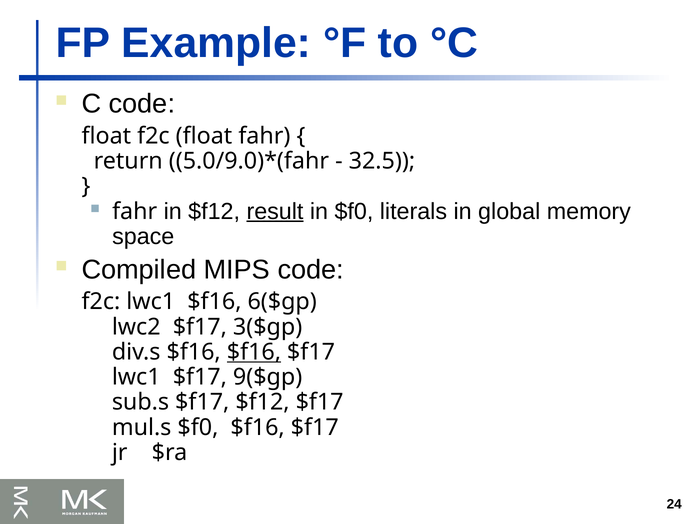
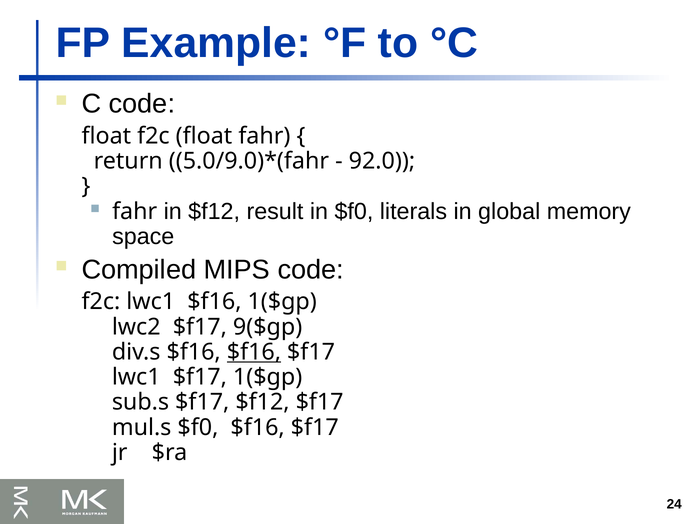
32.5: 32.5 -> 92.0
result underline: present -> none
$f16 6($gp: 6($gp -> 1($gp
3($gp: 3($gp -> 9($gp
$f17 9($gp: 9($gp -> 1($gp
